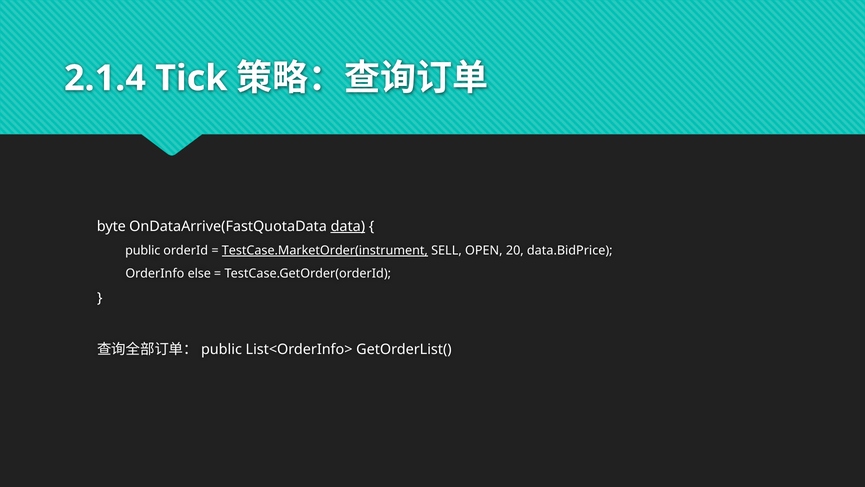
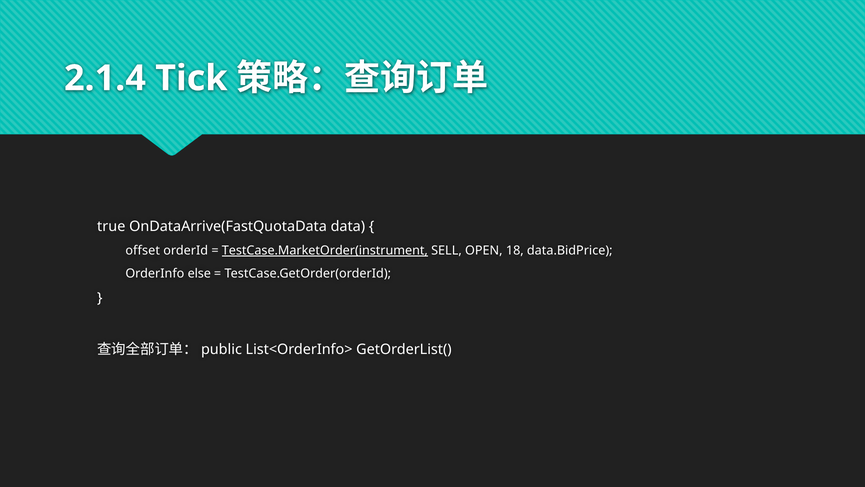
byte: byte -> true
data underline: present -> none
public: public -> offset
20: 20 -> 18
